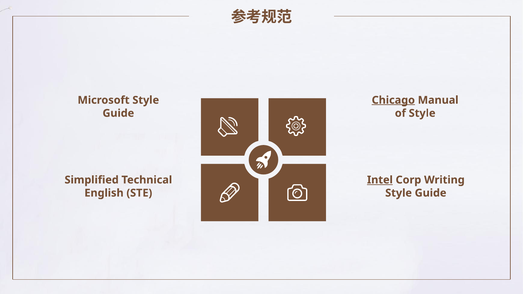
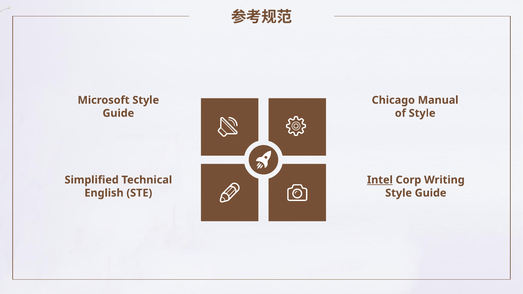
Chicago underline: present -> none
